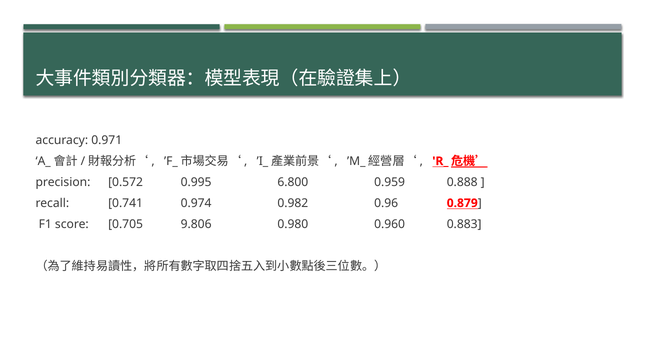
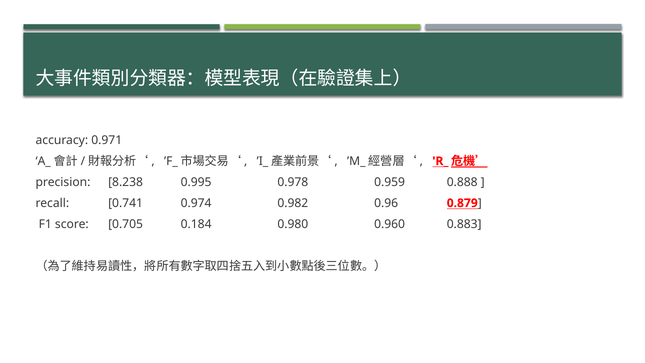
0.572: 0.572 -> 8.238
6.800: 6.800 -> 0.978
9.806: 9.806 -> 0.184
